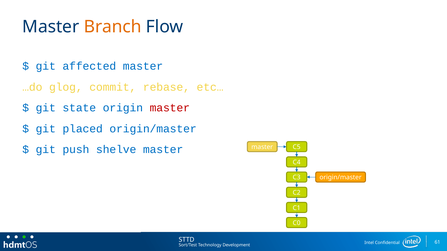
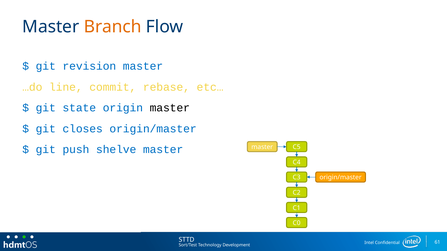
affected: affected -> revision
glog: glog -> line
master at (170, 108) colour: red -> black
placed: placed -> closes
